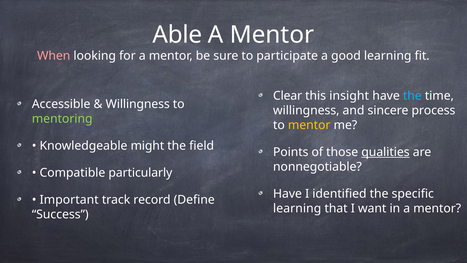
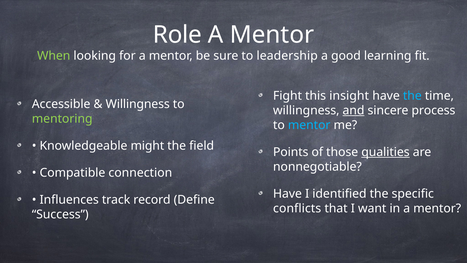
Able: Able -> Role
When colour: pink -> light green
participate: participate -> leadership
Clear: Clear -> Fight
and underline: none -> present
mentor at (309, 125) colour: yellow -> light blue
particularly: particularly -> connection
Important: Important -> Influences
learning at (297, 208): learning -> conflicts
